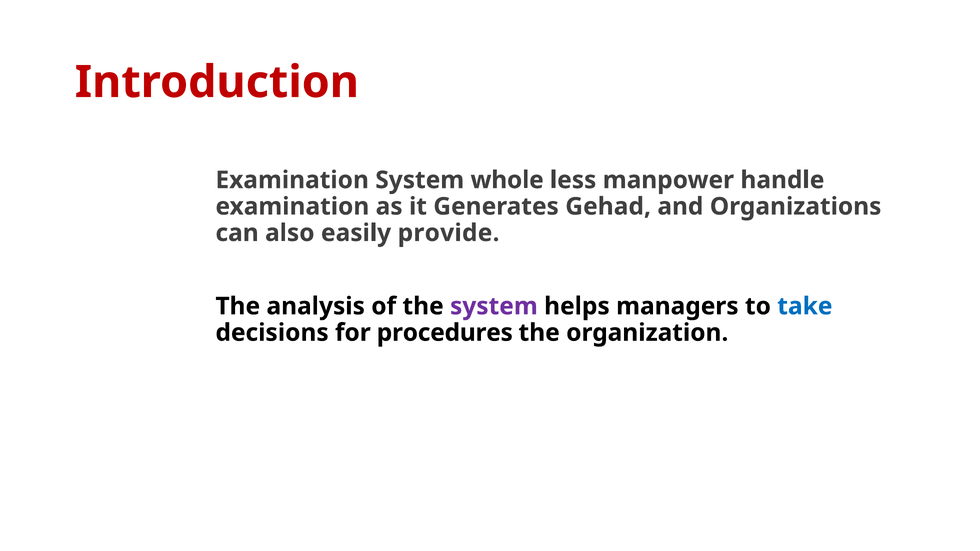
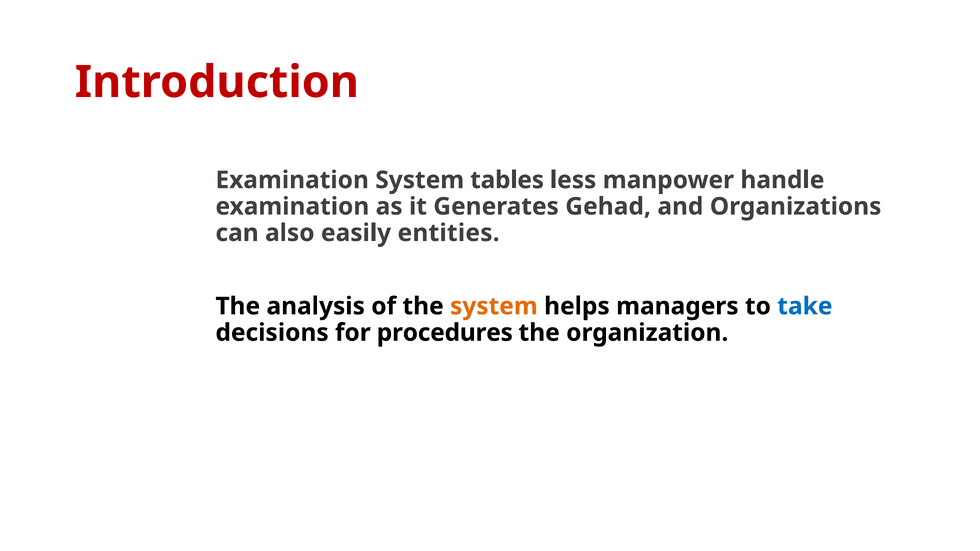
whole: whole -> tables
provide: provide -> entities
system at (494, 306) colour: purple -> orange
